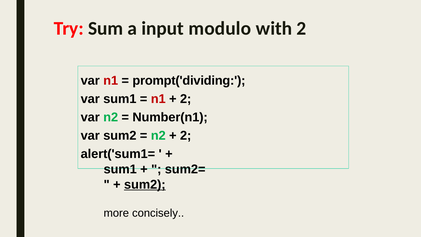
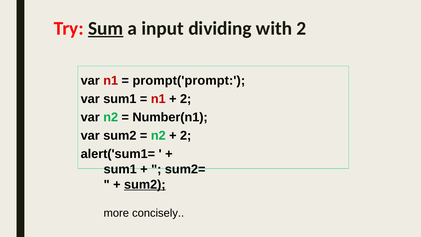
Sum underline: none -> present
modulo: modulo -> dividing
prompt('dividing: prompt('dividing -> prompt('prompt
